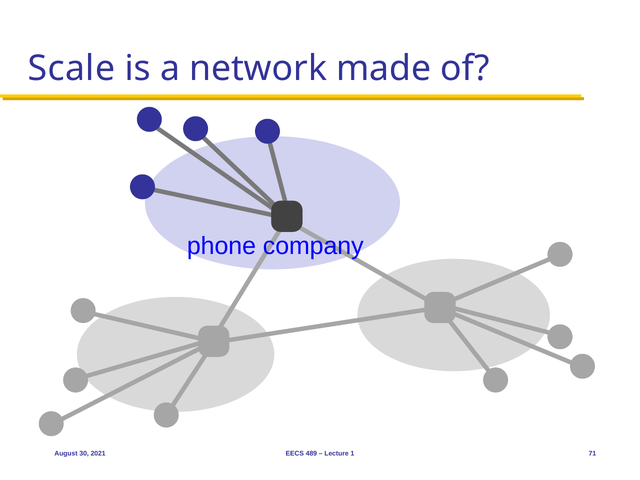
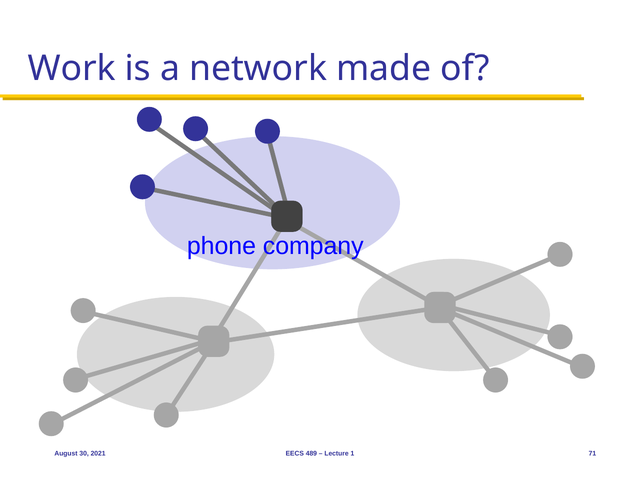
Scale: Scale -> Work
